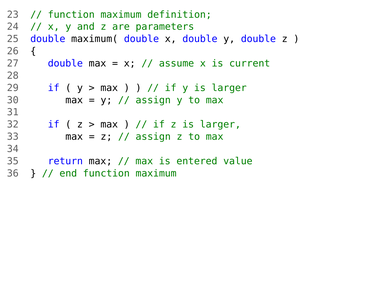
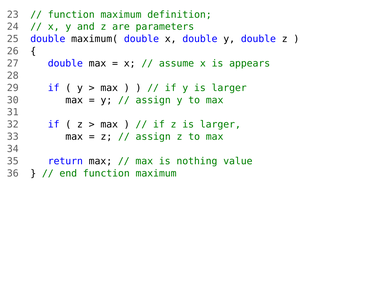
current: current -> appears
entered: entered -> nothing
